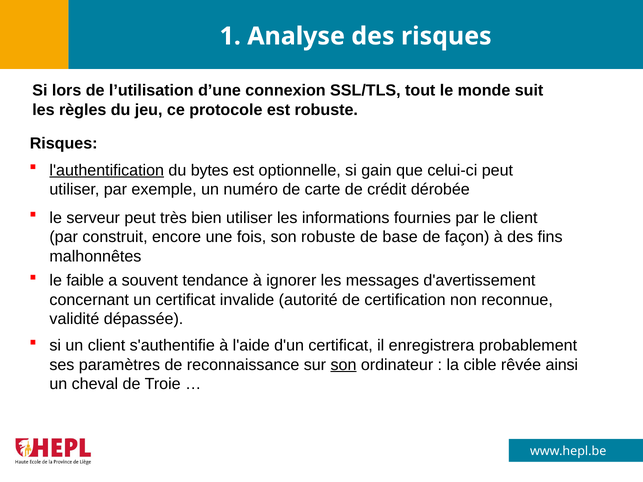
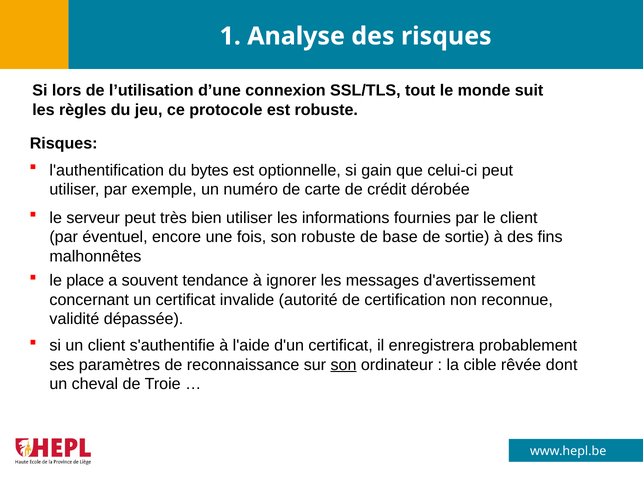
l'authentification underline: present -> none
construit: construit -> éventuel
façon: façon -> sortie
faible: faible -> place
ainsi: ainsi -> dont
